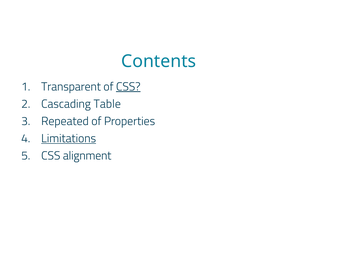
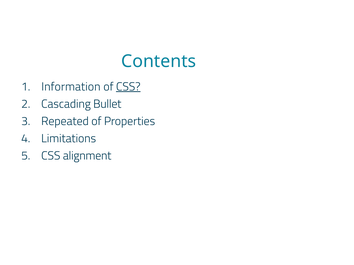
Transparent: Transparent -> Information
Table: Table -> Bullet
Limitations underline: present -> none
